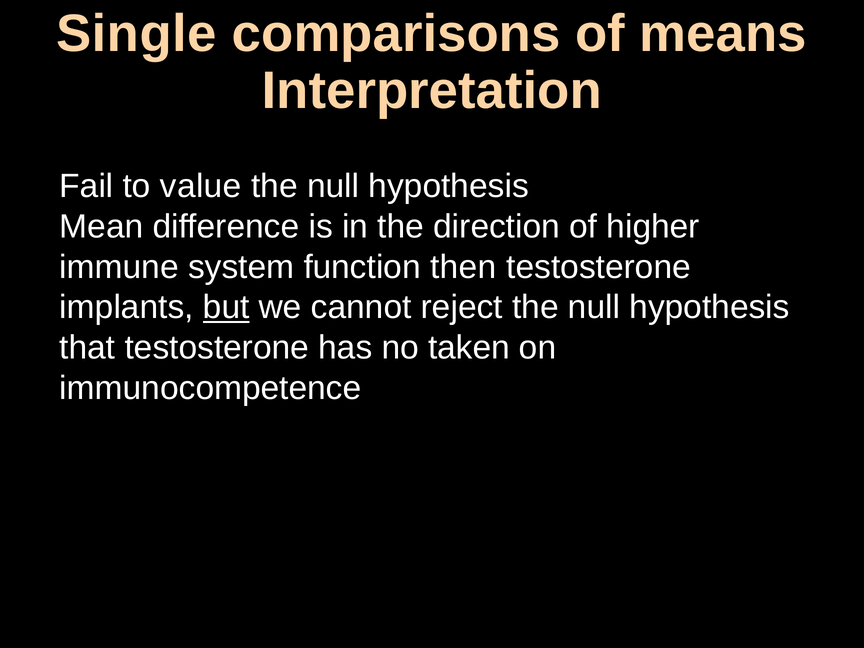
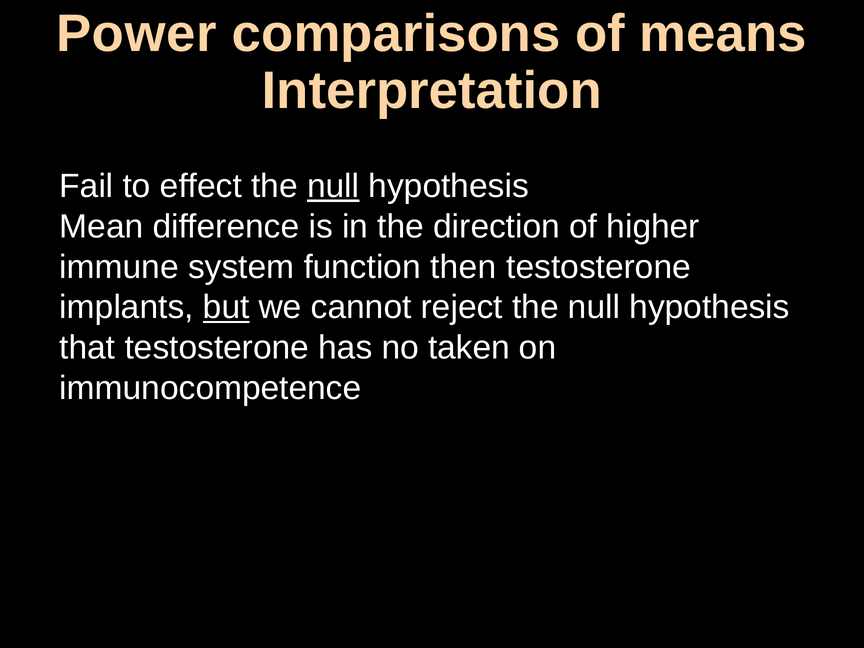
Single: Single -> Power
value: value -> effect
null at (333, 186) underline: none -> present
